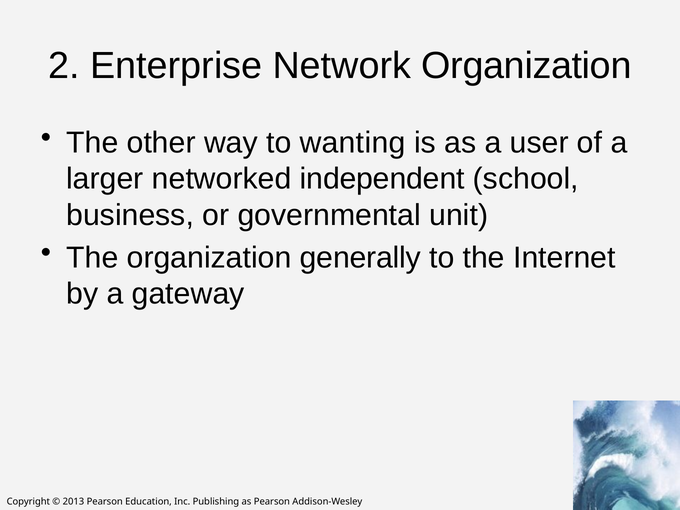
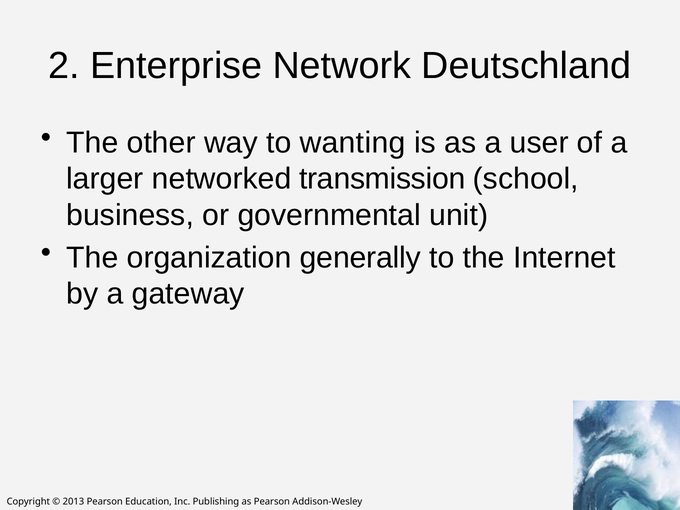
Network Organization: Organization -> Deutschland
independent: independent -> transmission
